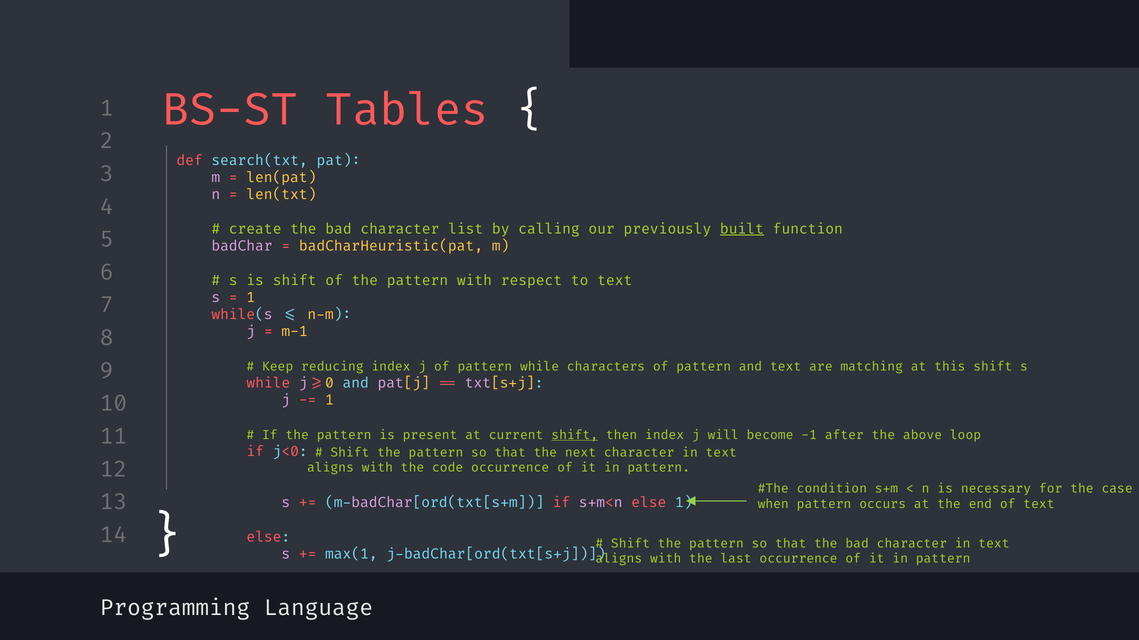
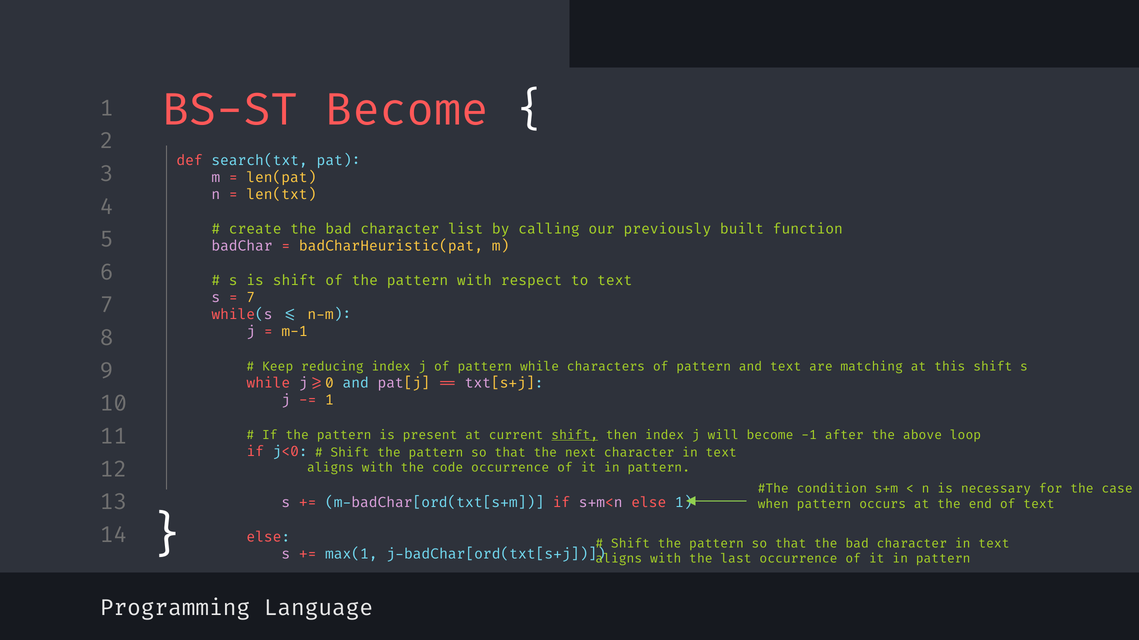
BS-ST Tables: Tables -> Become
built underline: present -> none
1 at (251, 298): 1 -> 7
